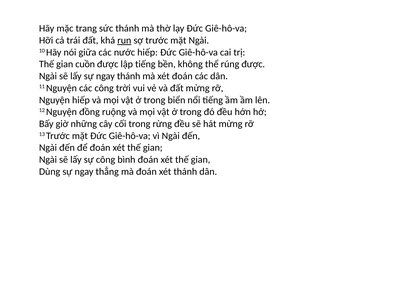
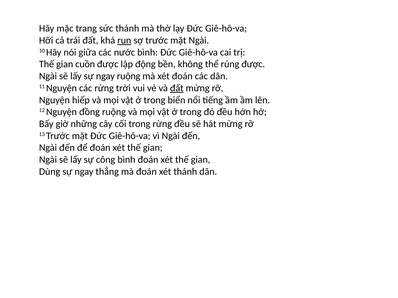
nước hiếp: hiếp -> bình
lập tiếng: tiếng -> động
ngay thánh: thánh -> ruộng
các công: công -> rừng
đất at (177, 88) underline: none -> present
